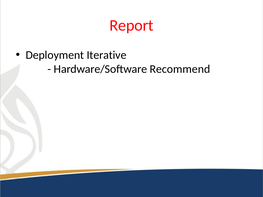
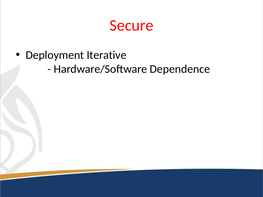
Report: Report -> Secure
Recommend: Recommend -> Dependence
